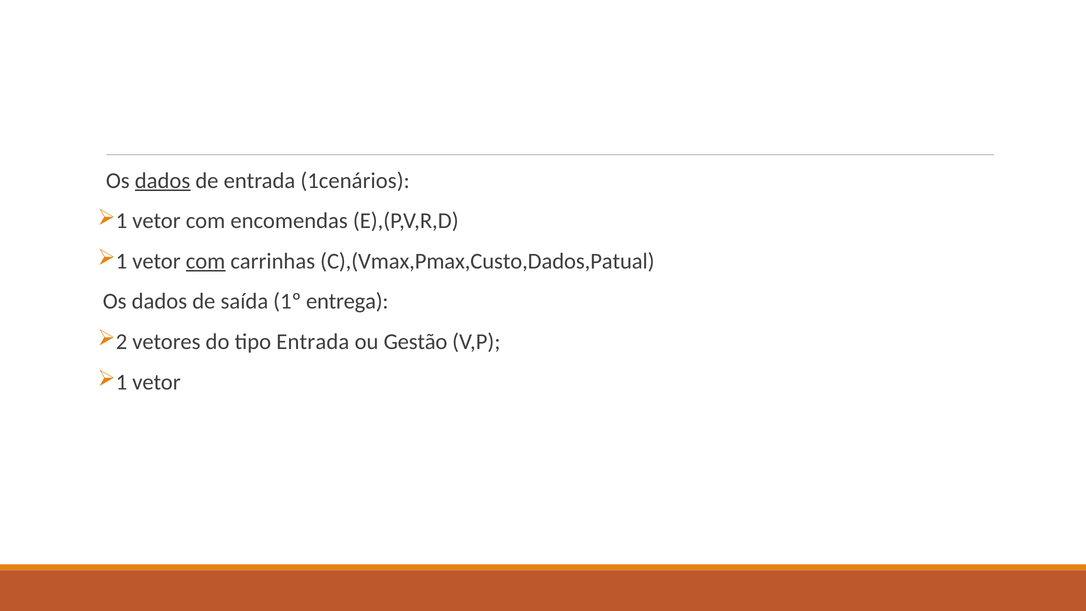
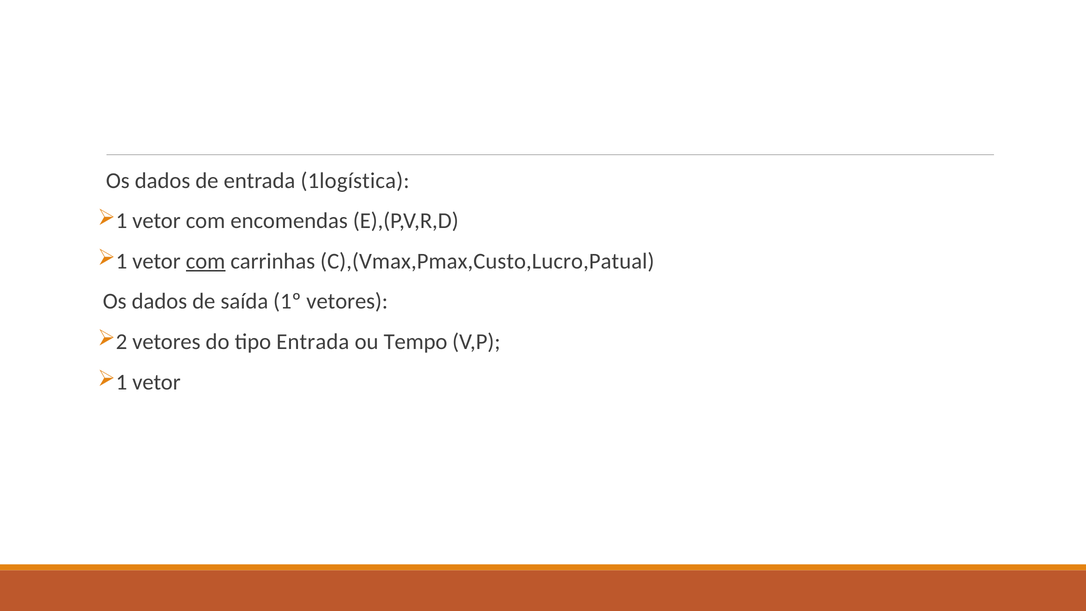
dados at (163, 181) underline: present -> none
1cenários: 1cenários -> 1logística
C),(Vmax,Pmax,Custo,Dados,Patual: C),(Vmax,Pmax,Custo,Dados,Patual -> C),(Vmax,Pmax,Custo,Lucro,Patual
1º entrega: entrega -> vetores
Gestão: Gestão -> Tempo
